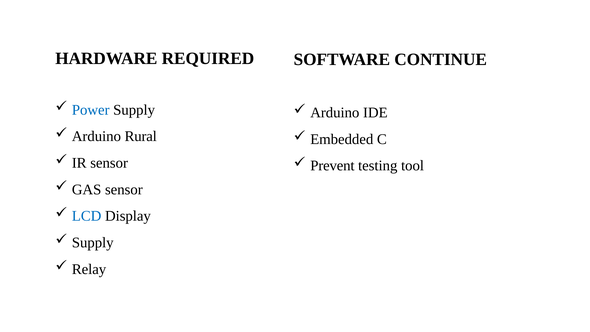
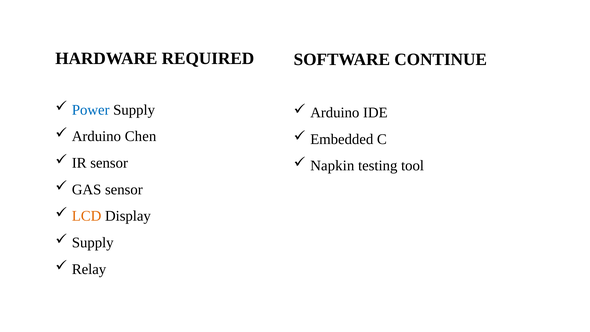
Rural: Rural -> Chen
Prevent: Prevent -> Napkin
LCD colour: blue -> orange
